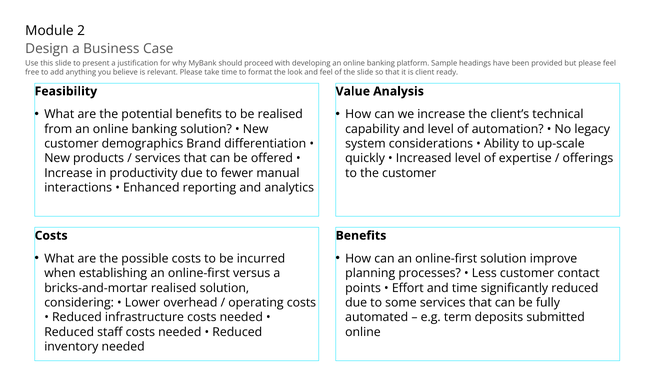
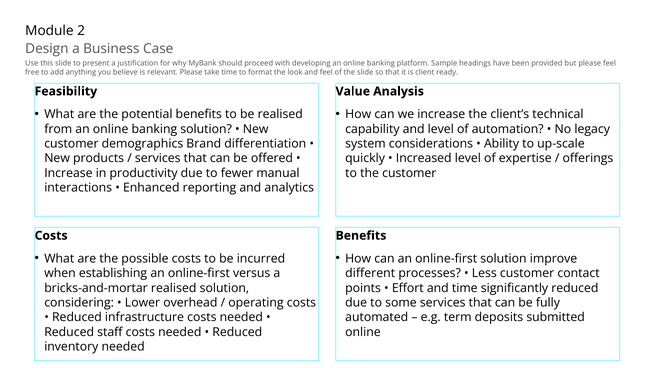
planning: planning -> different
